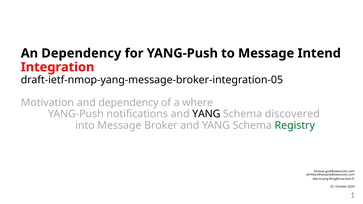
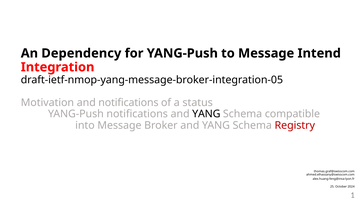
and dependency: dependency -> notifications
where: where -> status
discovered: discovered -> compatible
Registry colour: green -> red
